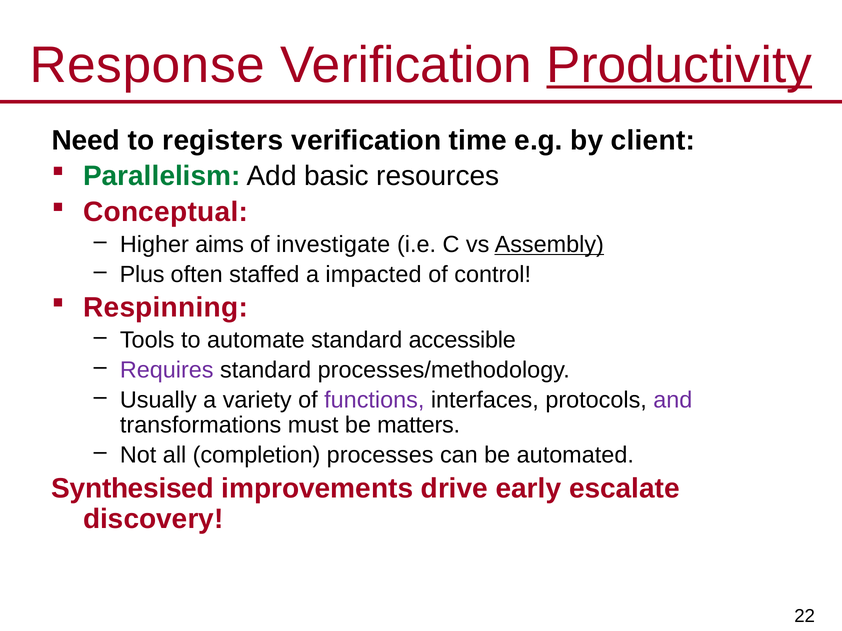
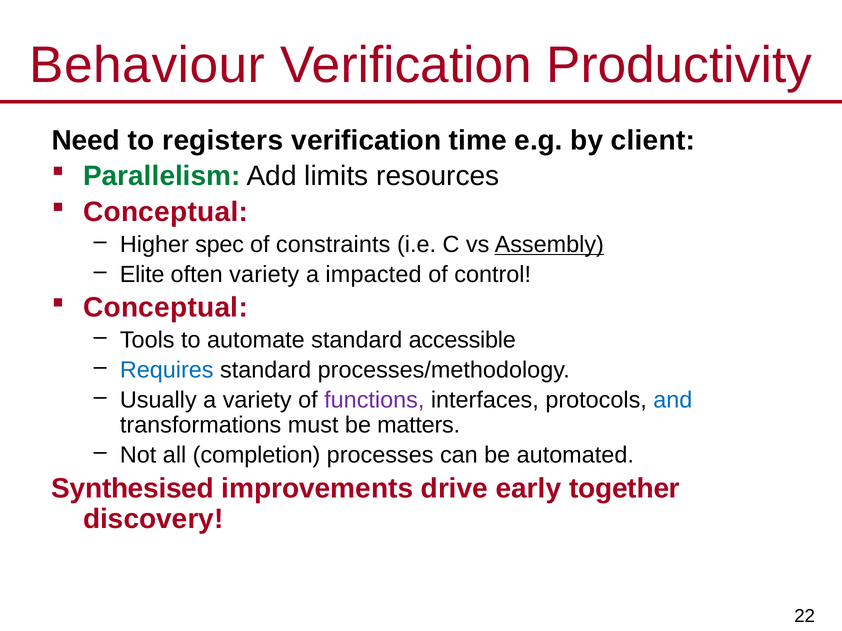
Response: Response -> Behaviour
Productivity underline: present -> none
basic: basic -> limits
aims: aims -> spec
investigate: investigate -> constraints
Plus: Plus -> Elite
often staffed: staffed -> variety
Respinning at (166, 308): Respinning -> Conceptual
Requires colour: purple -> blue
and colour: purple -> blue
escalate: escalate -> together
